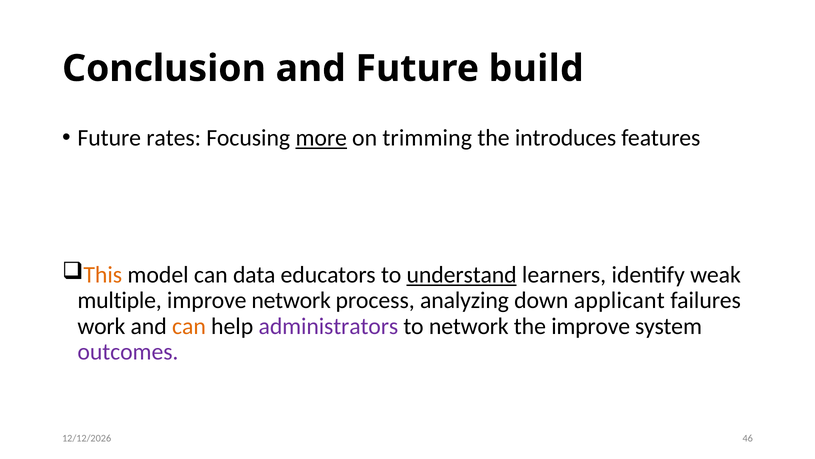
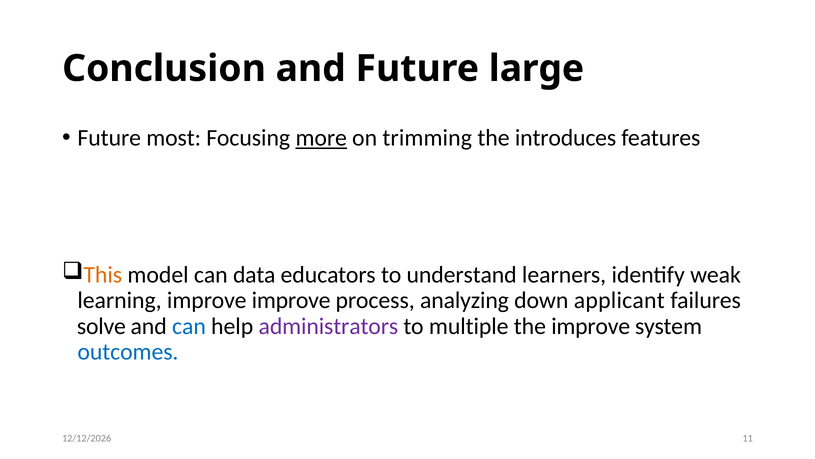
build: build -> large
rates: rates -> most
understand underline: present -> none
multiple: multiple -> learning
improve network: network -> improve
work: work -> solve
can at (189, 326) colour: orange -> blue
to network: network -> multiple
outcomes colour: purple -> blue
46: 46 -> 11
